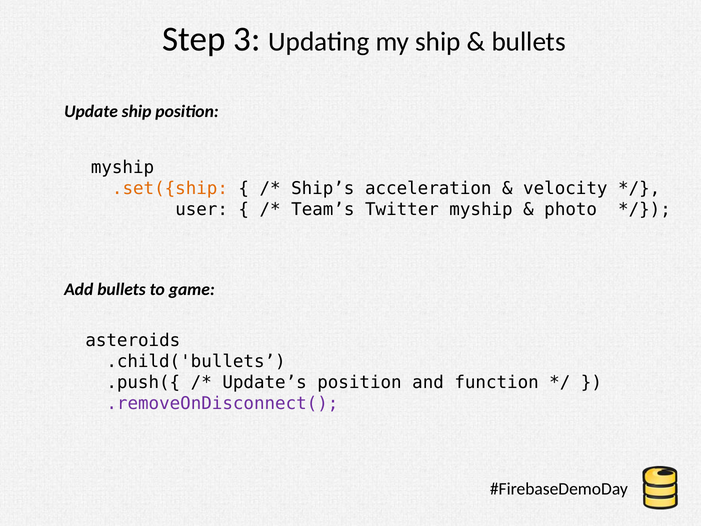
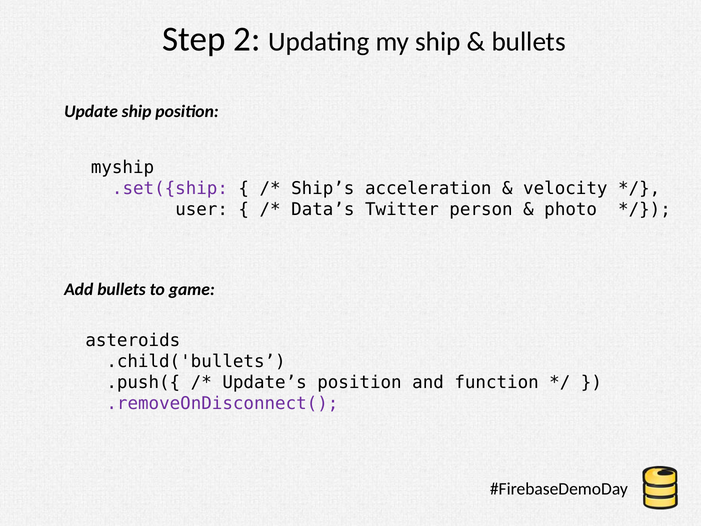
3: 3 -> 2
.set({ship colour: orange -> purple
Team’s: Team’s -> Data’s
Twitter myship: myship -> person
